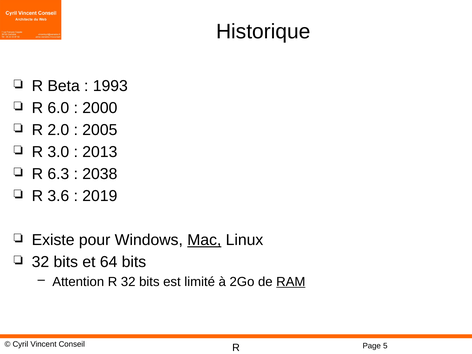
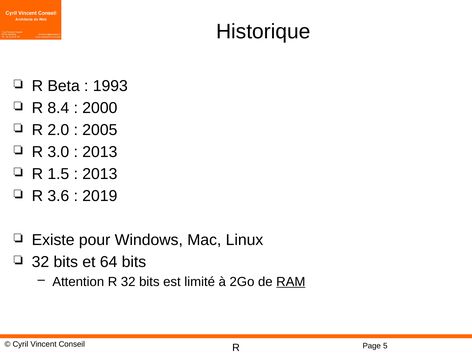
6.0: 6.0 -> 8.4
6.3: 6.3 -> 1.5
2038 at (100, 174): 2038 -> 2013
Mac underline: present -> none
